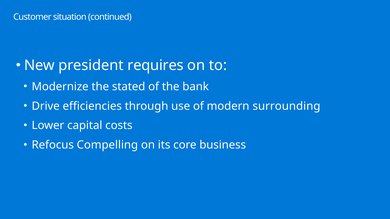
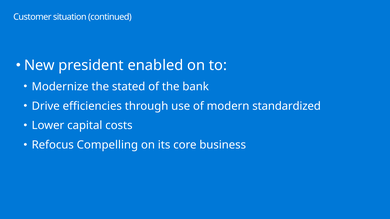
requires: requires -> enabled
surrounding: surrounding -> standardized
